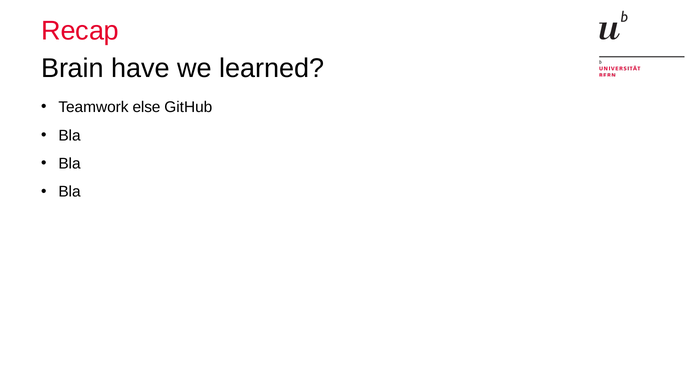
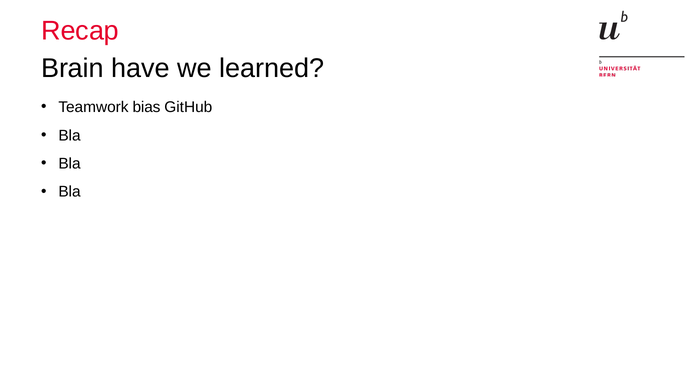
else: else -> bias
